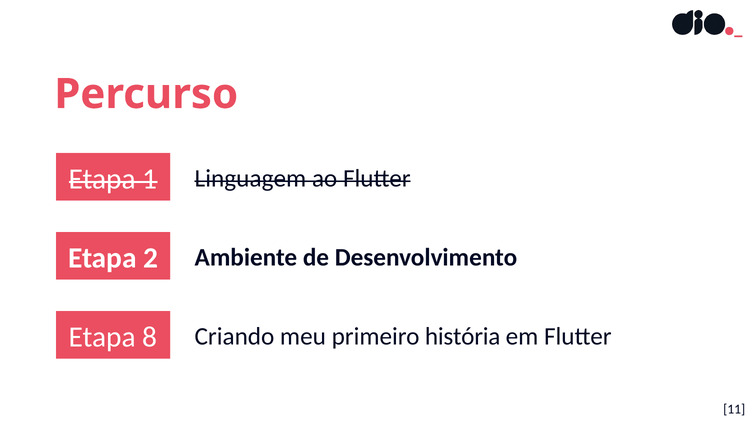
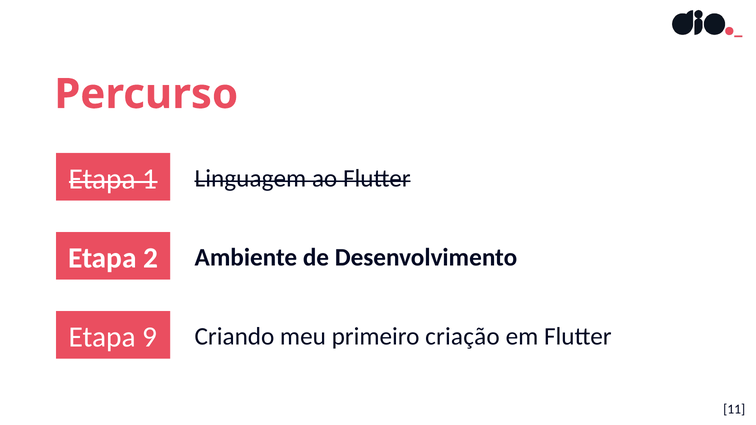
8: 8 -> 9
história: história -> criação
